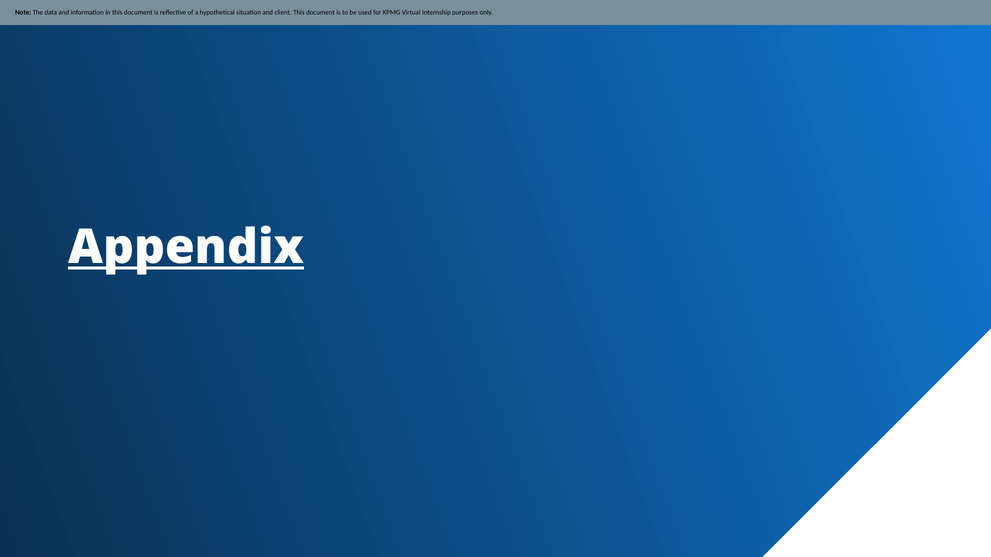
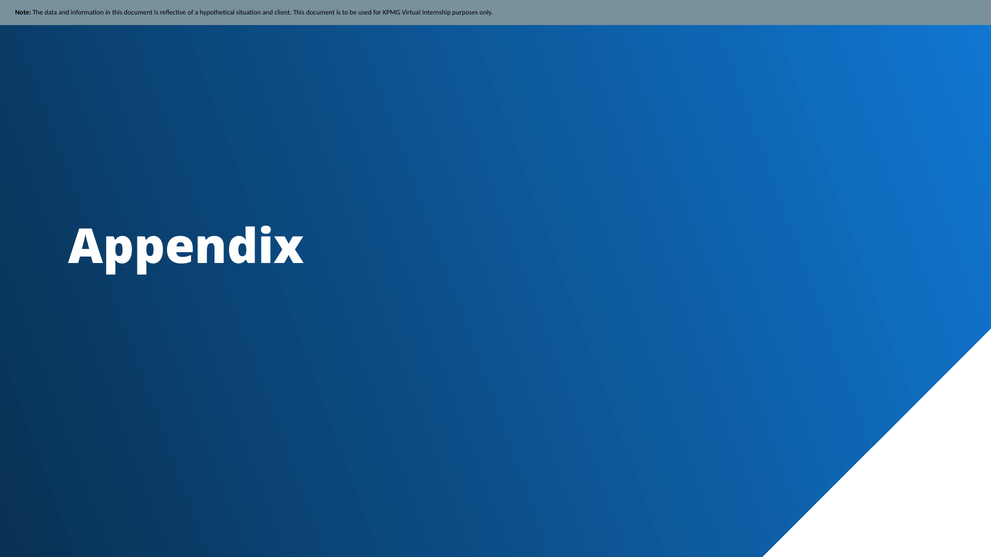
Appendix underline: present -> none
